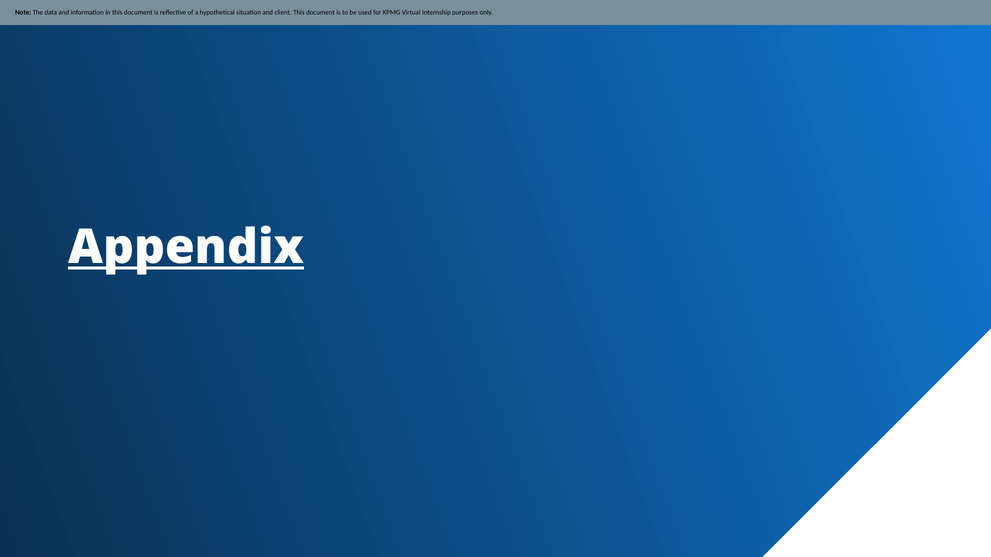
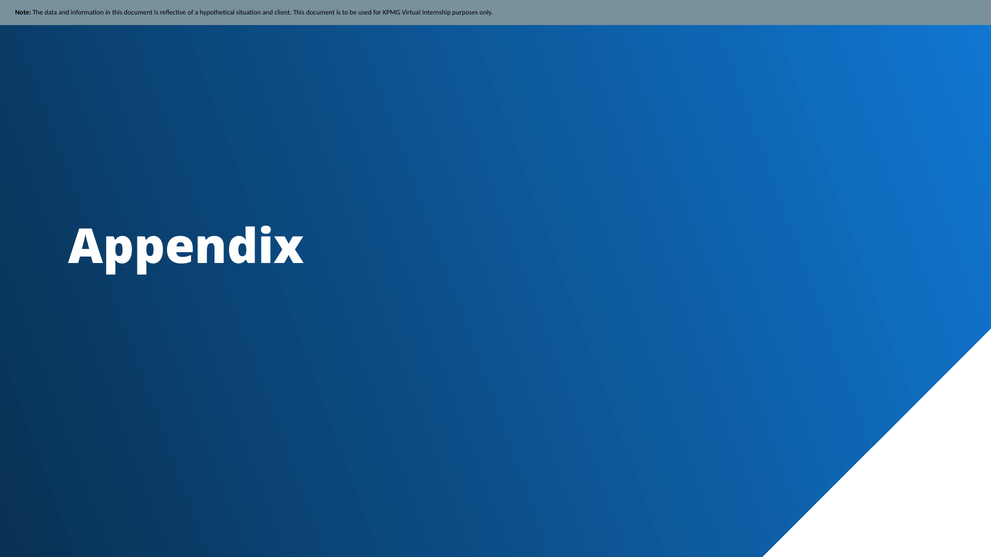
Appendix underline: present -> none
